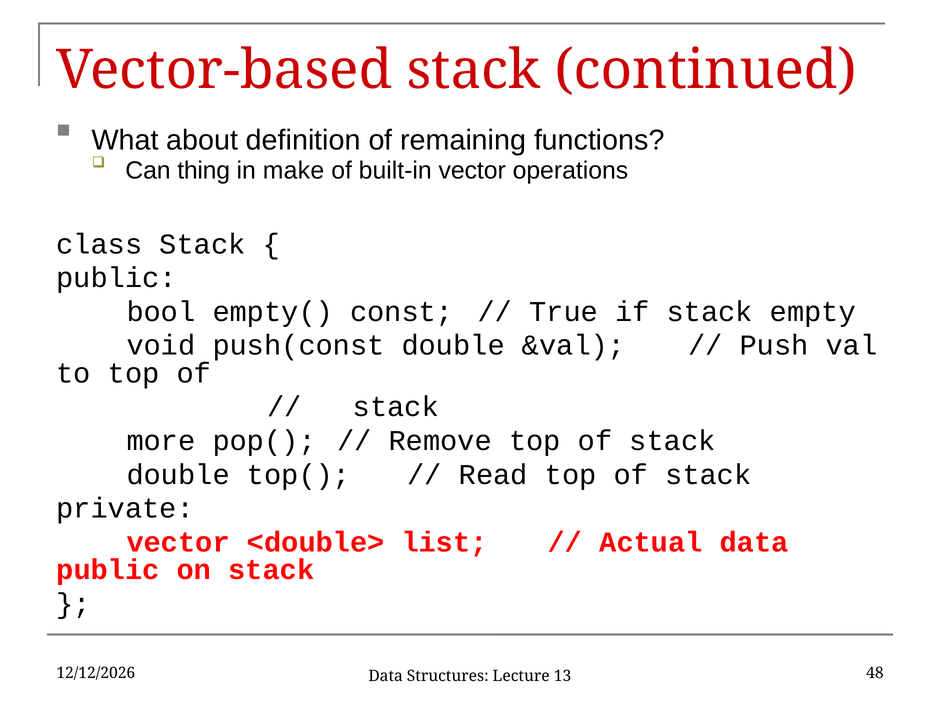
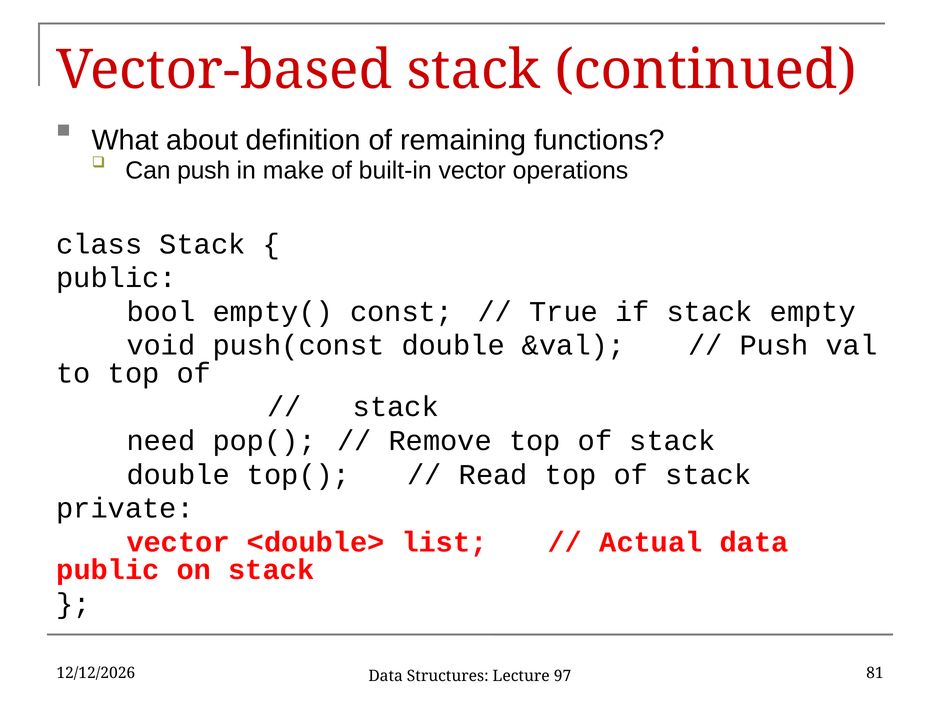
Can thing: thing -> push
more: more -> need
48: 48 -> 81
13: 13 -> 97
